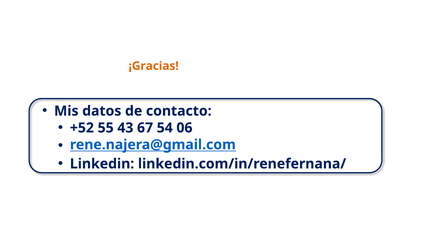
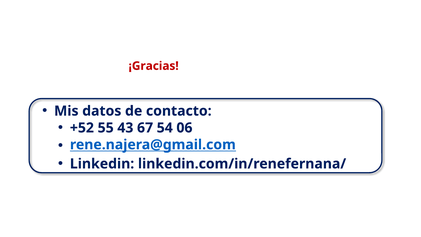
¡Gracias colour: orange -> red
